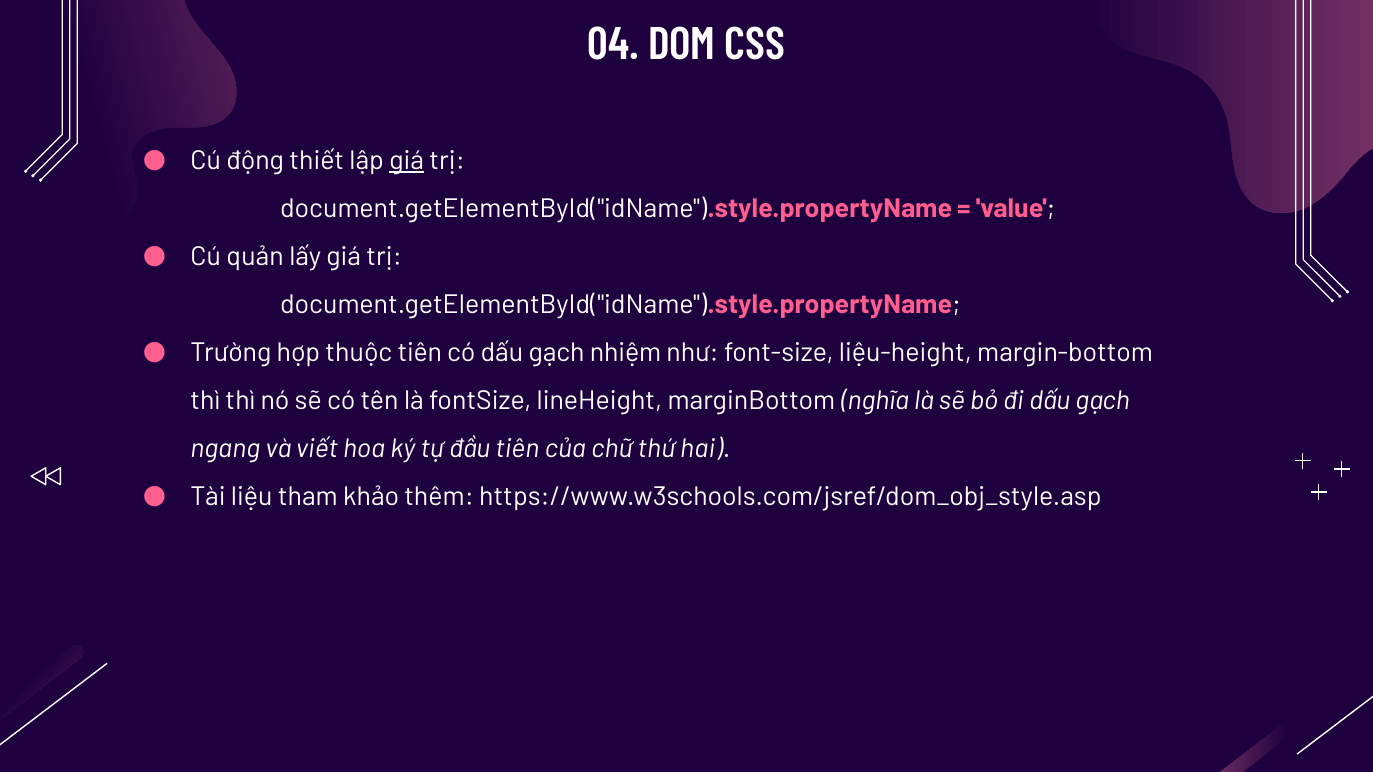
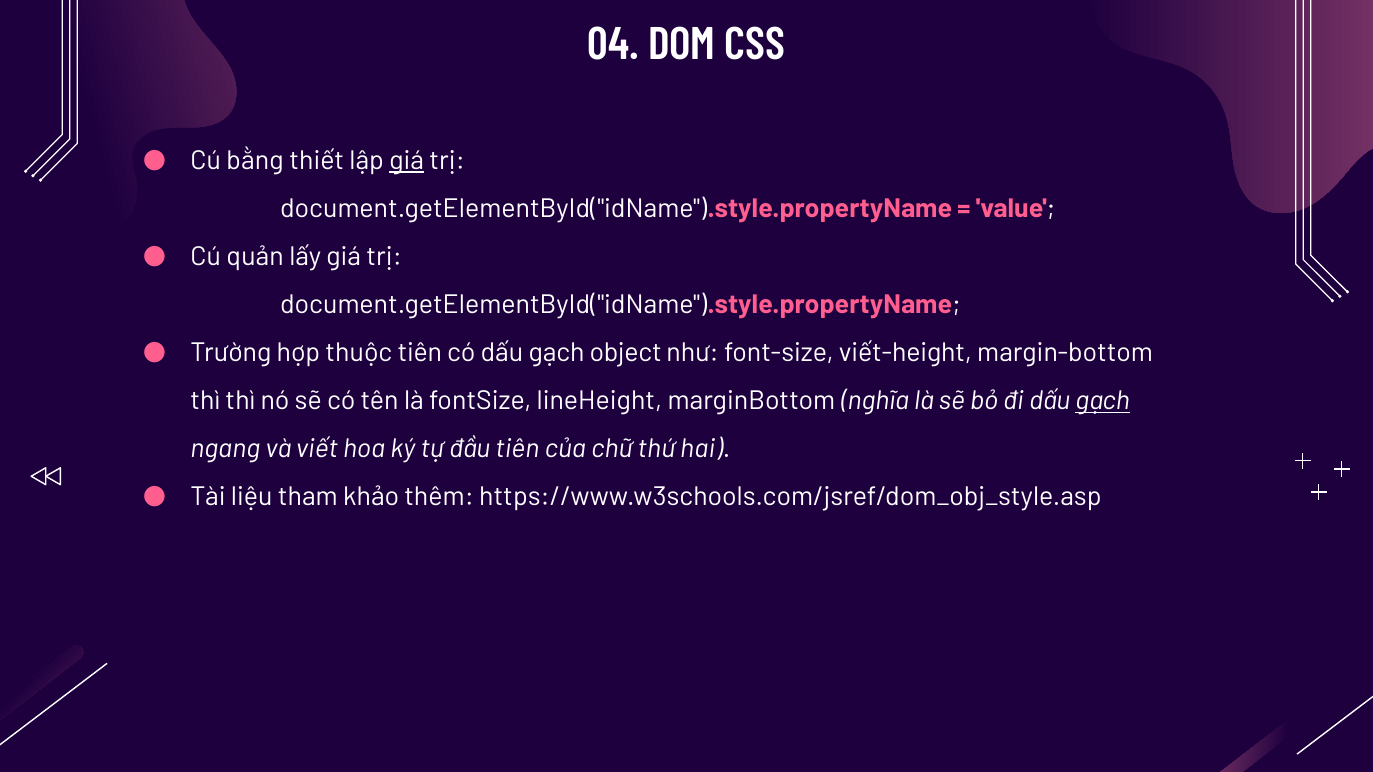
động: động -> bằng
nhiệm: nhiệm -> object
liệu-height: liệu-height -> viết-height
gạch at (1103, 401) underline: none -> present
